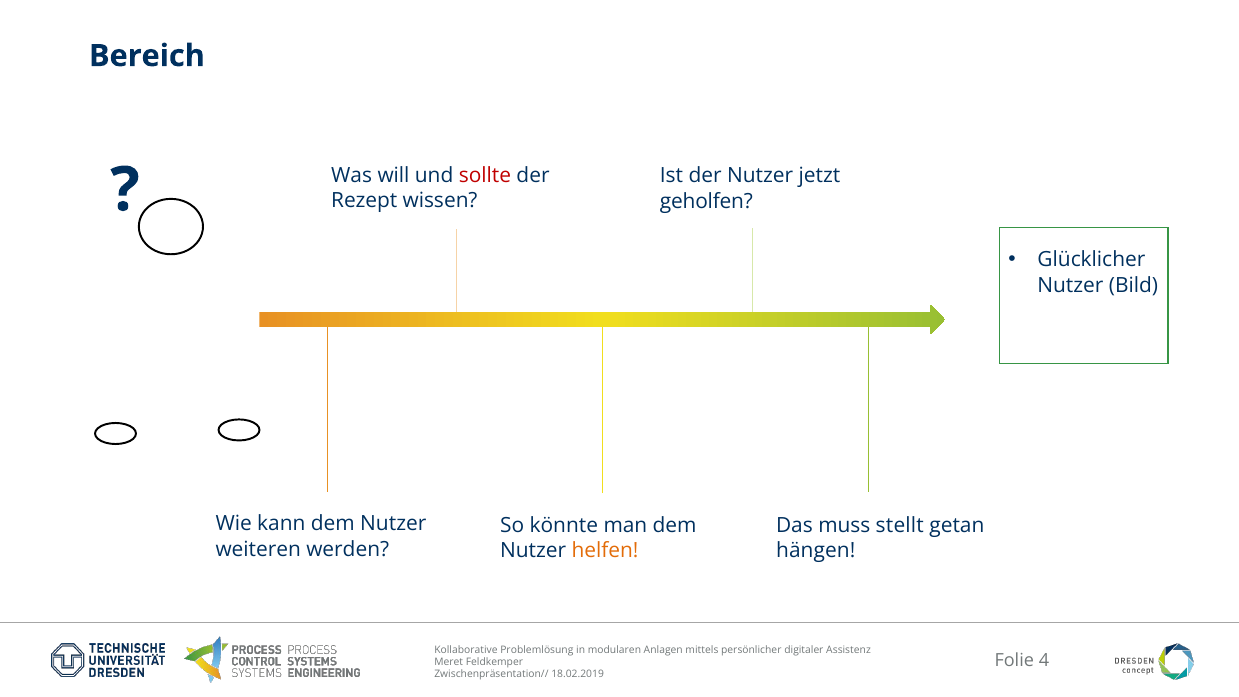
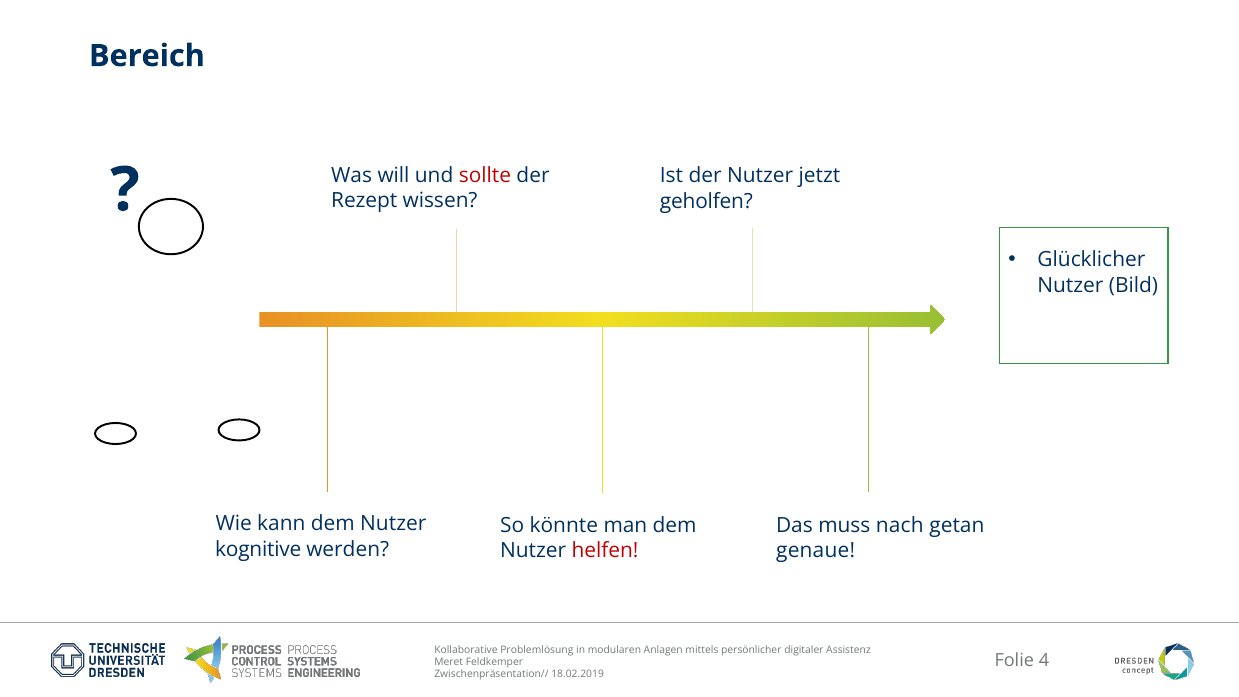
stellt: stellt -> nach
weiteren: weiteren -> kognitive
helfen colour: orange -> red
hängen: hängen -> genaue
